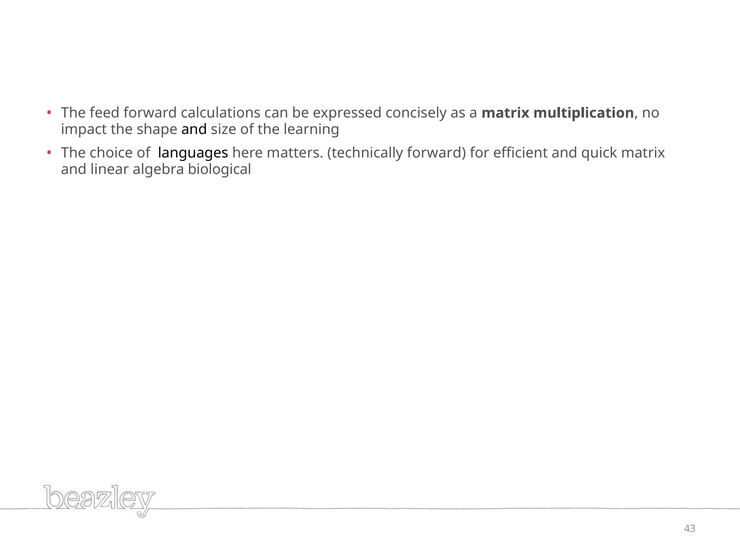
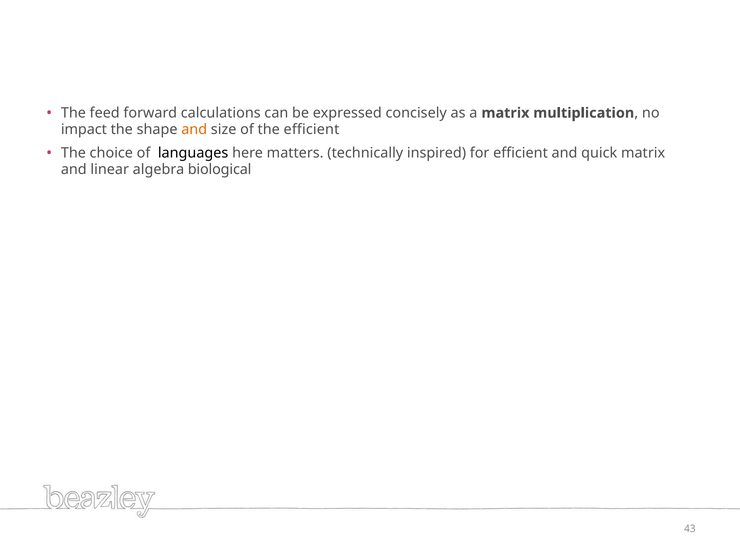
and at (194, 129) colour: black -> orange
the learning: learning -> efficient
technically forward: forward -> inspired
